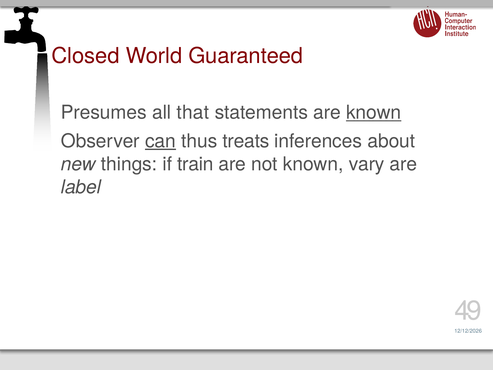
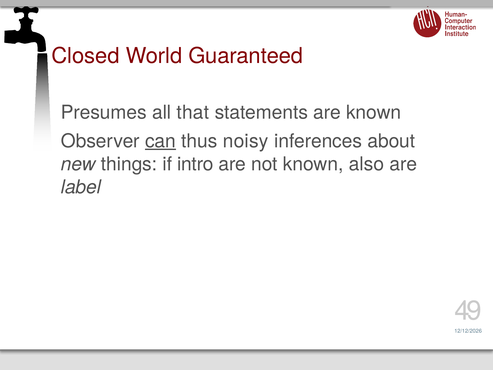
known at (374, 112) underline: present -> none
treats: treats -> noisy
train: train -> intro
vary: vary -> also
